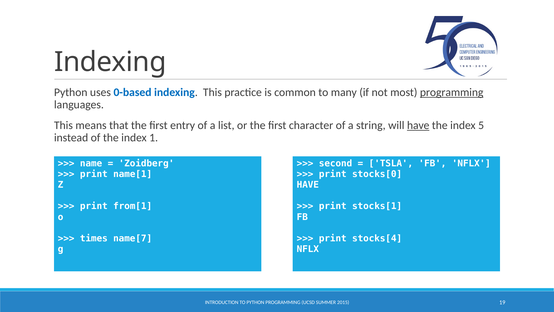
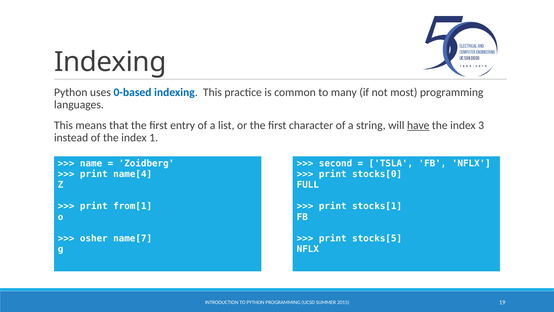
programming at (452, 92) underline: present -> none
5: 5 -> 3
name[1: name[1 -> name[4
HAVE at (308, 185): HAVE -> FULL
times: times -> osher
stocks[4: stocks[4 -> stocks[5
